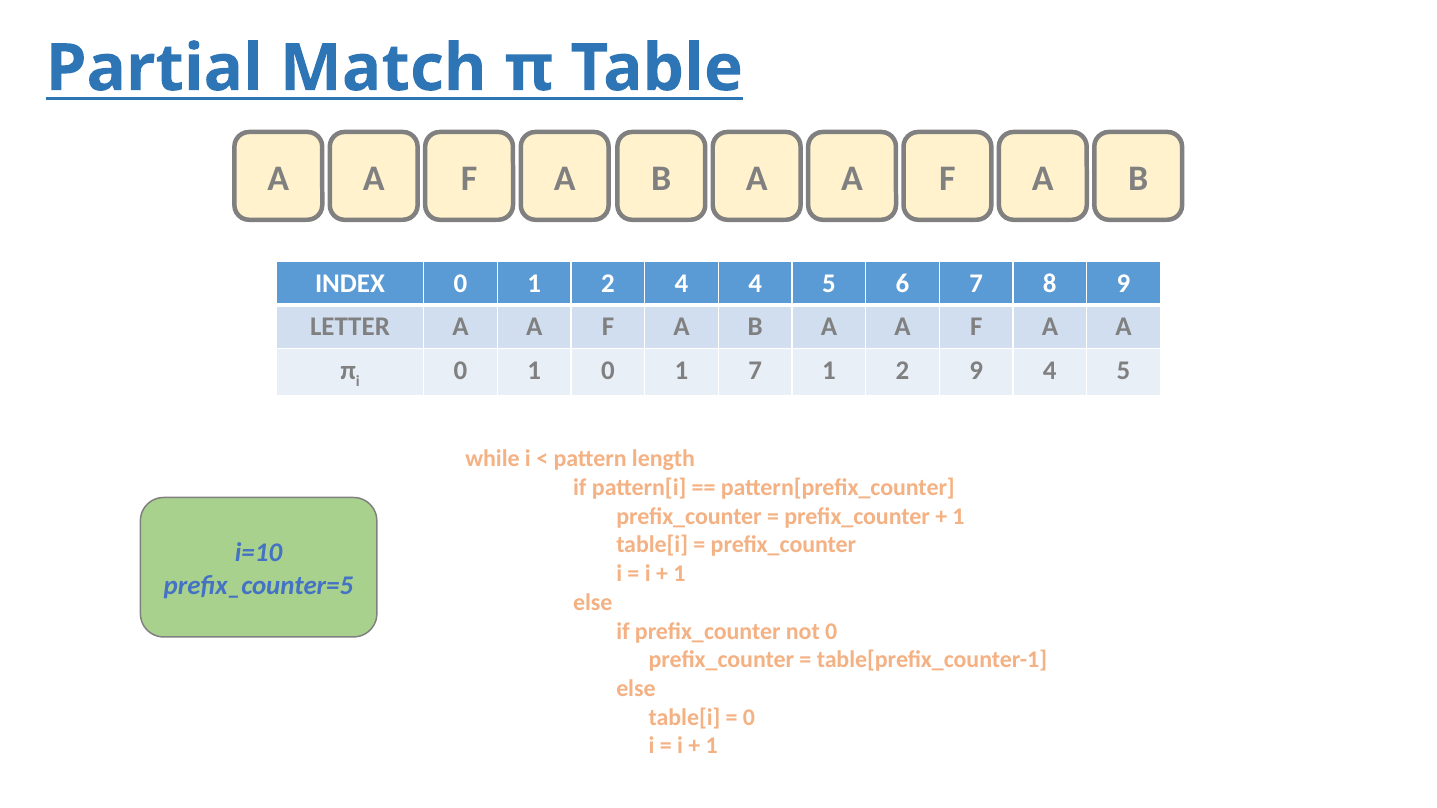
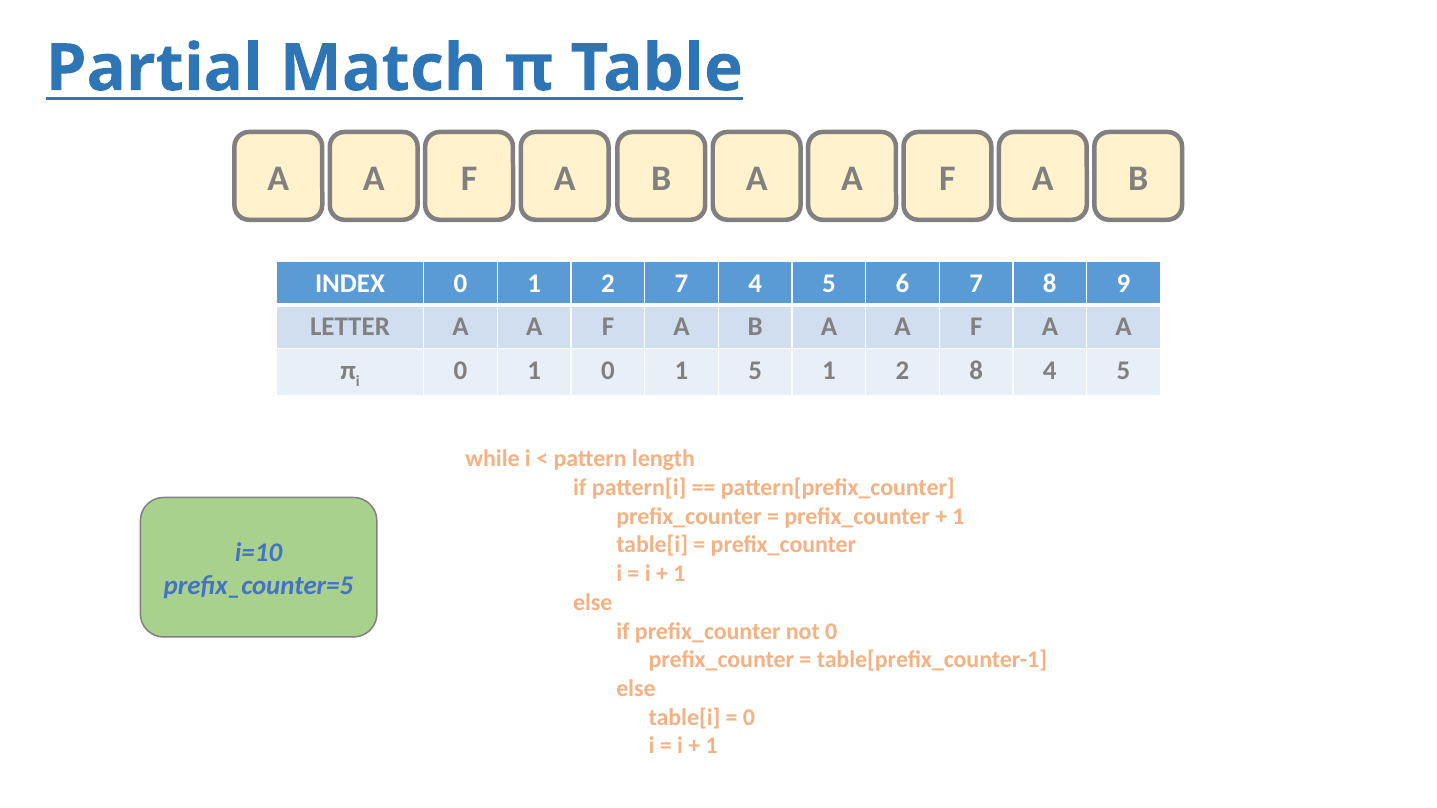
2 4: 4 -> 7
1 7: 7 -> 5
2 9: 9 -> 8
